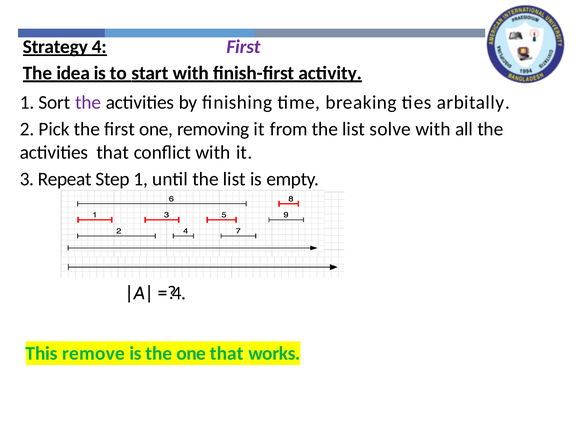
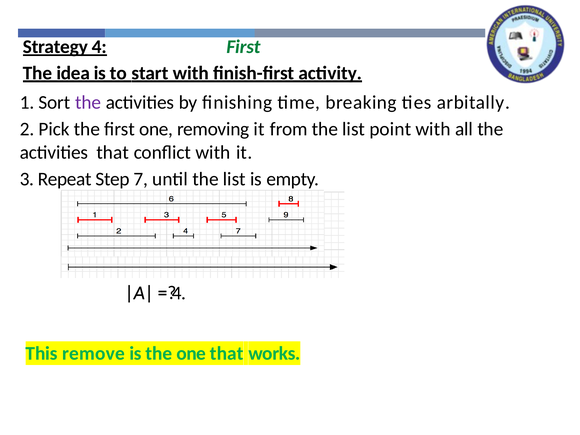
First at (244, 47) colour: purple -> green
solve: solve -> point
Step 1: 1 -> 7
